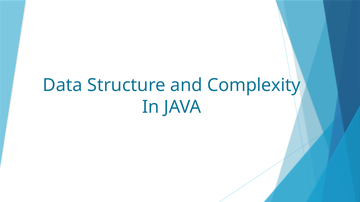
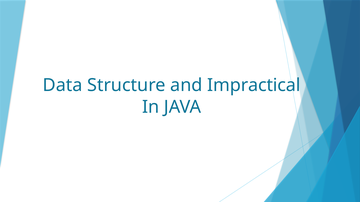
Complexity: Complexity -> Impractical
